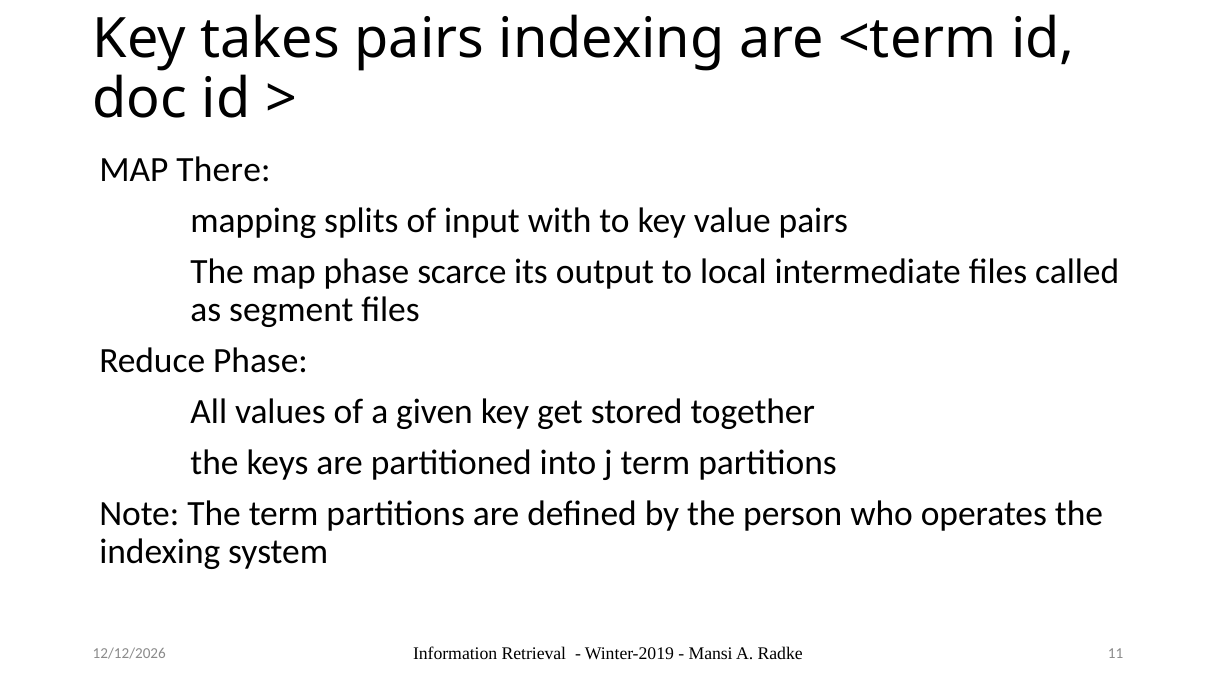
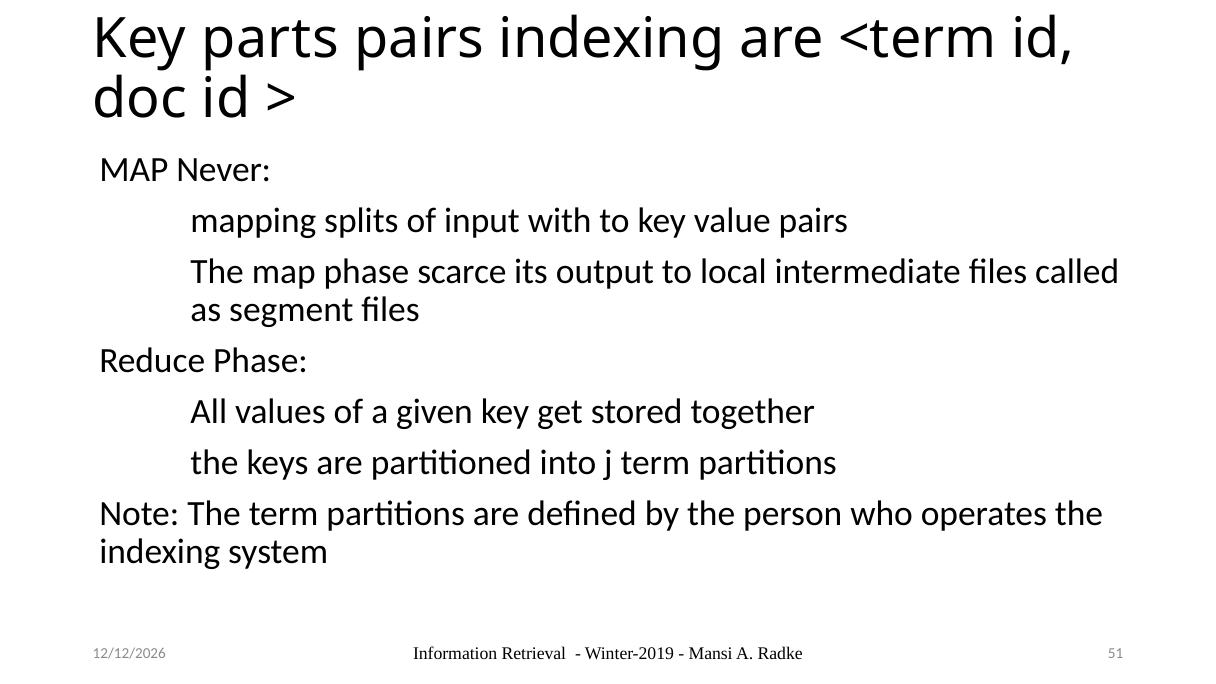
takes: takes -> parts
There: There -> Never
11: 11 -> 51
